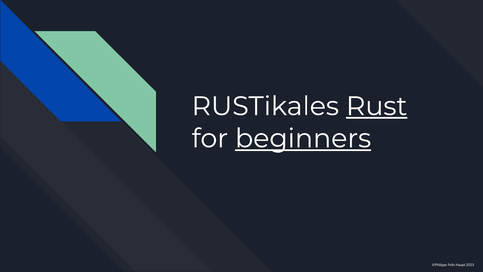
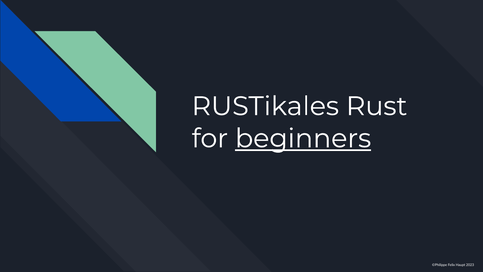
Rust underline: present -> none
